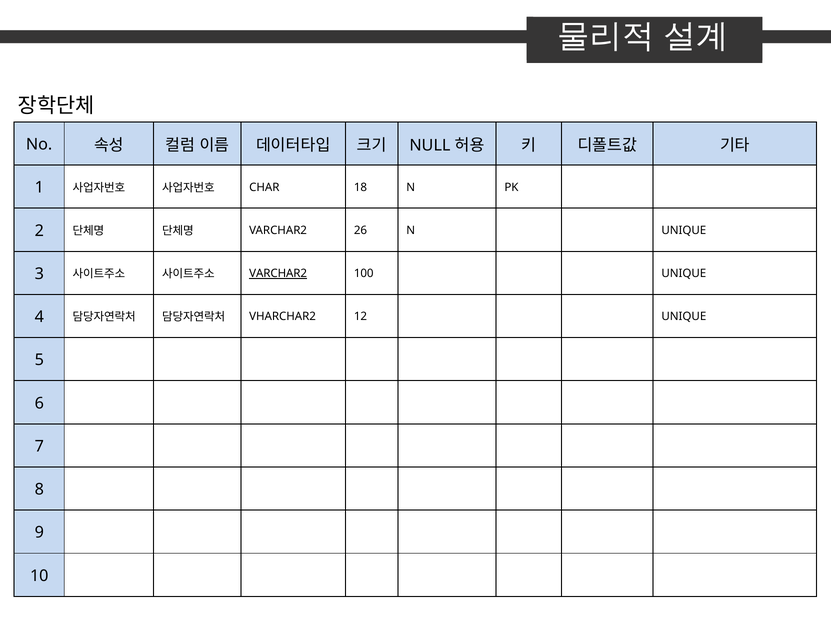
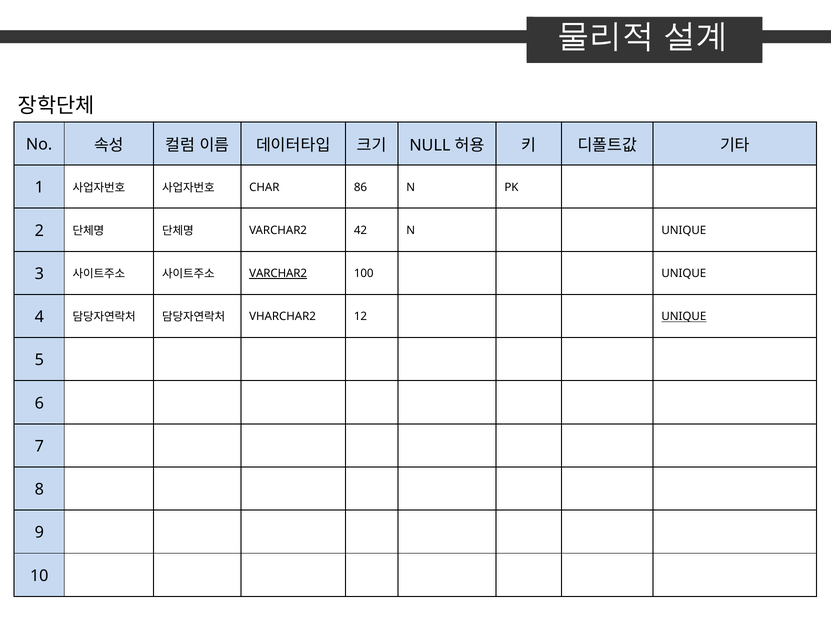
18: 18 -> 86
26: 26 -> 42
UNIQUE at (684, 317) underline: none -> present
